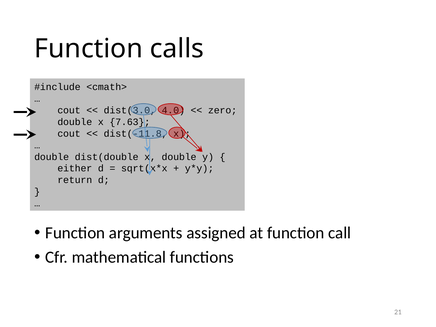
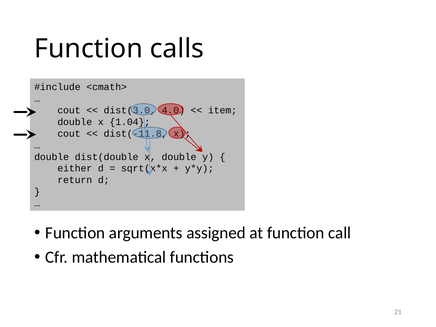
zero: zero -> item
7.63: 7.63 -> 1.04
